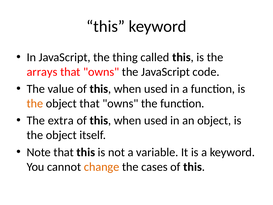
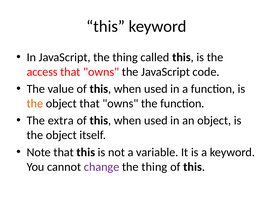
arrays: arrays -> access
change colour: orange -> purple
cases at (154, 167): cases -> thing
